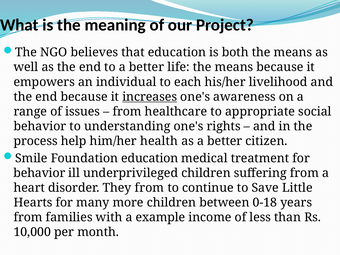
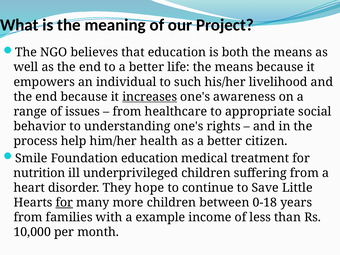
each: each -> such
behavior at (39, 173): behavior -> nutrition
They from: from -> hope
for at (64, 203) underline: none -> present
